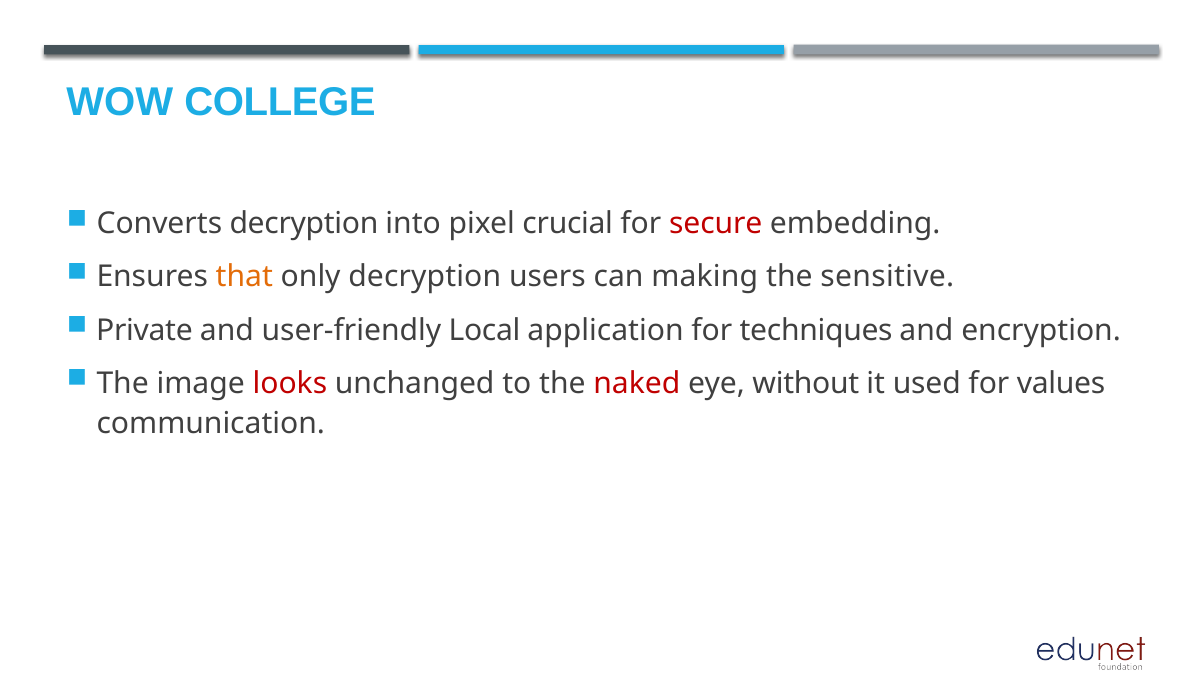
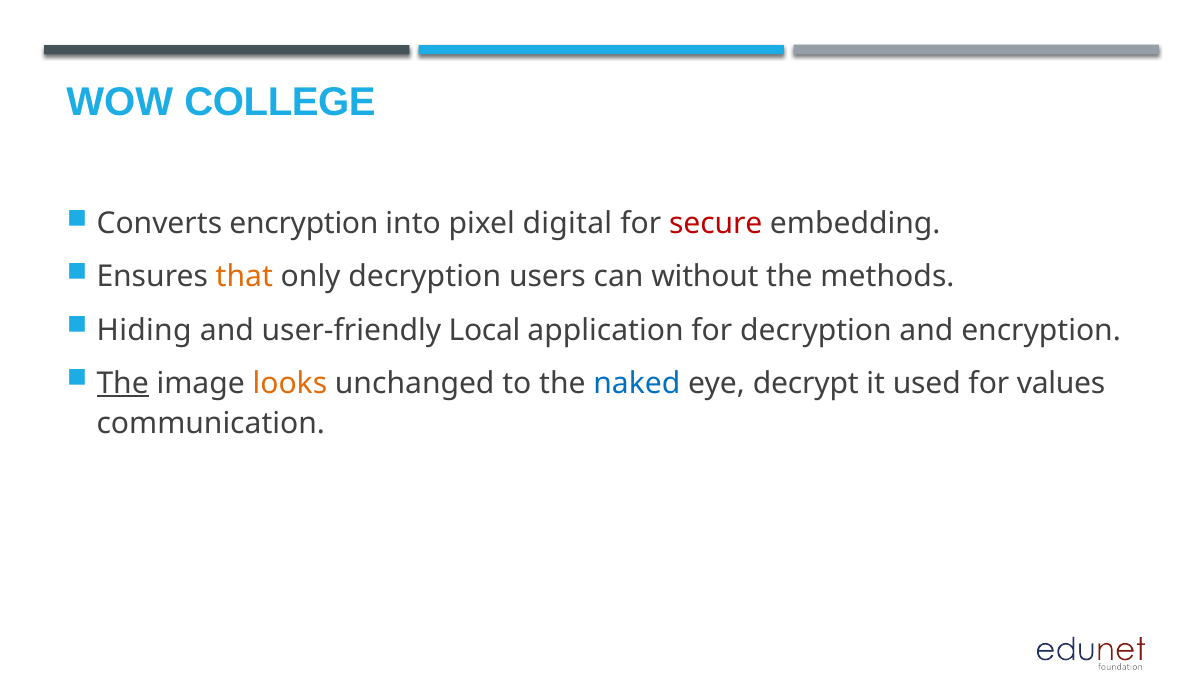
Converts decryption: decryption -> encryption
crucial: crucial -> digital
making: making -> without
sensitive: sensitive -> methods
Private: Private -> Hiding
for techniques: techniques -> decryption
The at (123, 383) underline: none -> present
looks colour: red -> orange
naked colour: red -> blue
without: without -> decrypt
